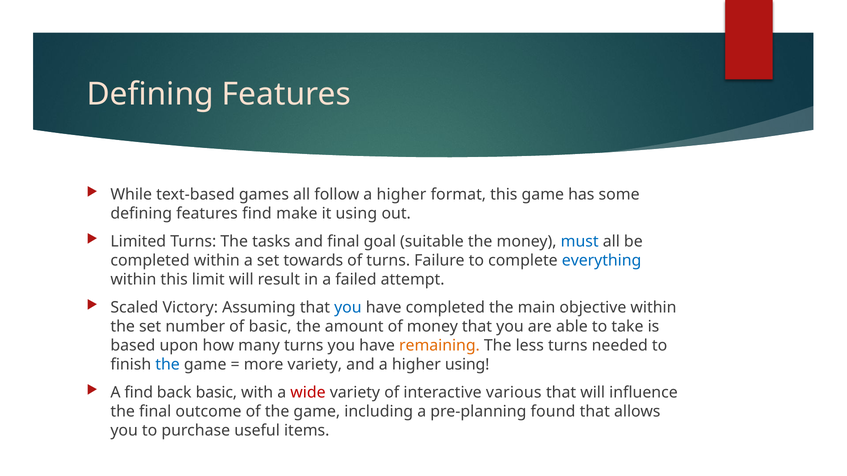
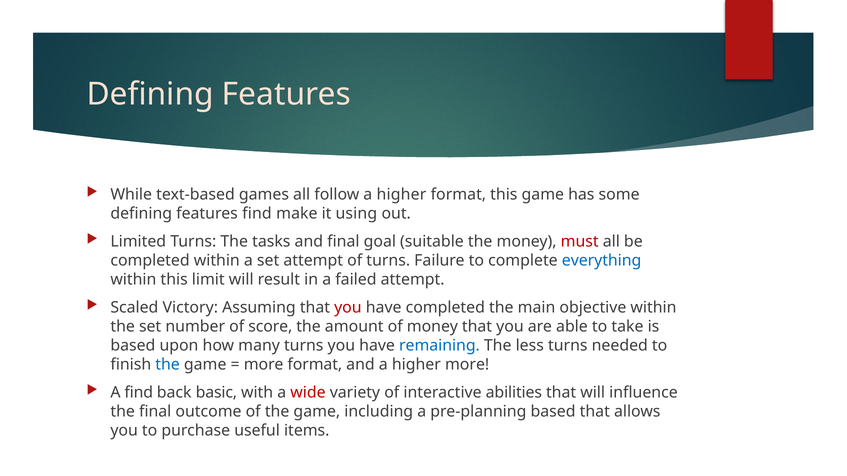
must colour: blue -> red
set towards: towards -> attempt
you at (348, 308) colour: blue -> red
of basic: basic -> score
remaining colour: orange -> blue
more variety: variety -> format
higher using: using -> more
various: various -> abilities
pre-planning found: found -> based
